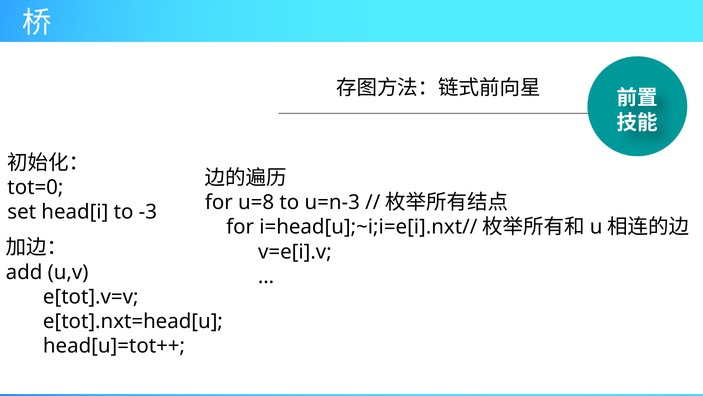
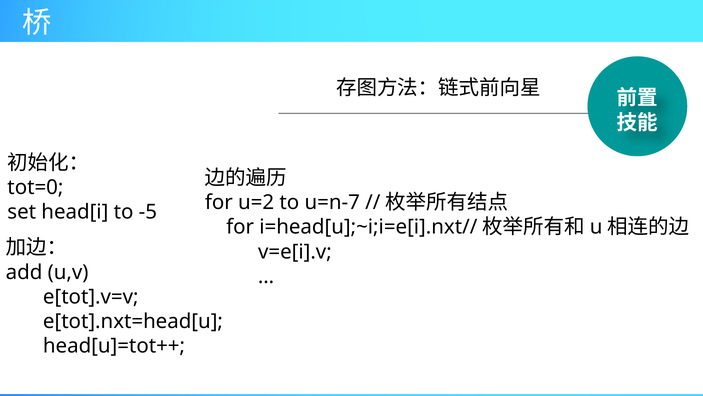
u=8: u=8 -> u=2
u=n-3: u=n-3 -> u=n-7
-3: -3 -> -5
